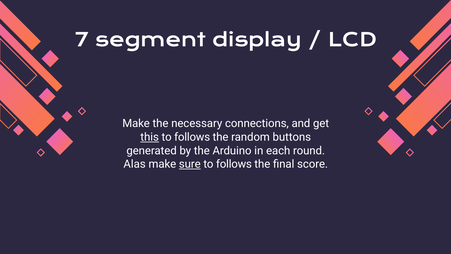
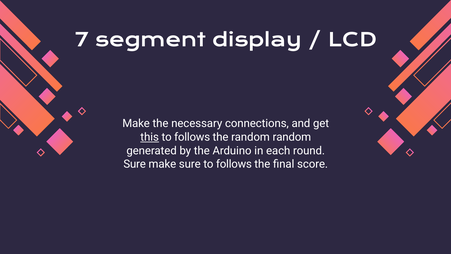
random buttons: buttons -> random
Alas at (135, 164): Alas -> Sure
sure at (190, 164) underline: present -> none
